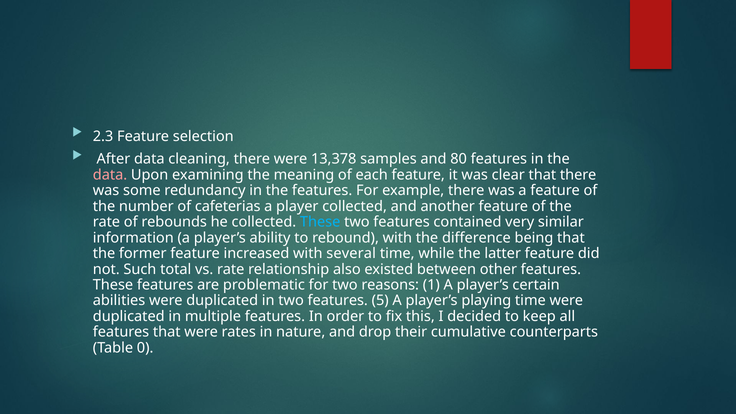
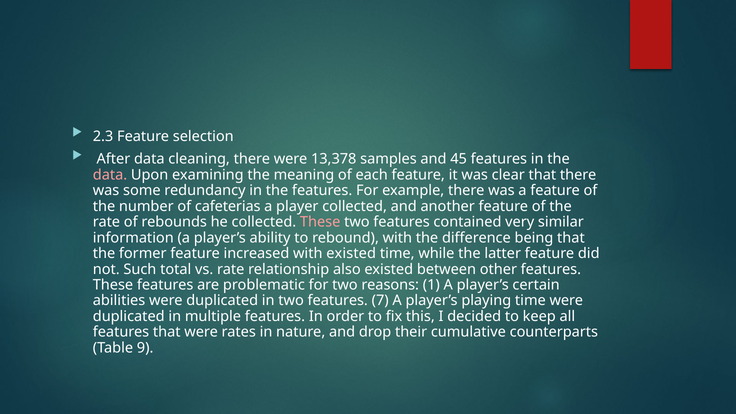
80: 80 -> 45
These at (320, 222) colour: light blue -> pink
with several: several -> existed
5: 5 -> 7
0: 0 -> 9
